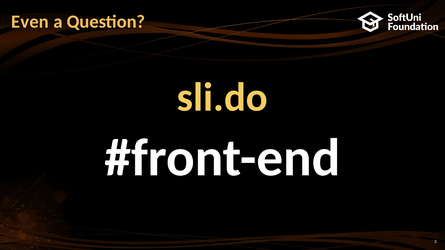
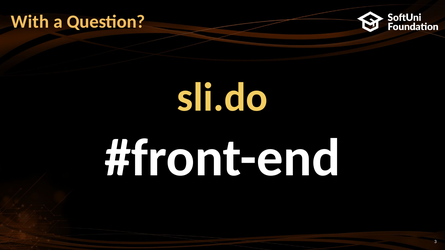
Even: Even -> With
